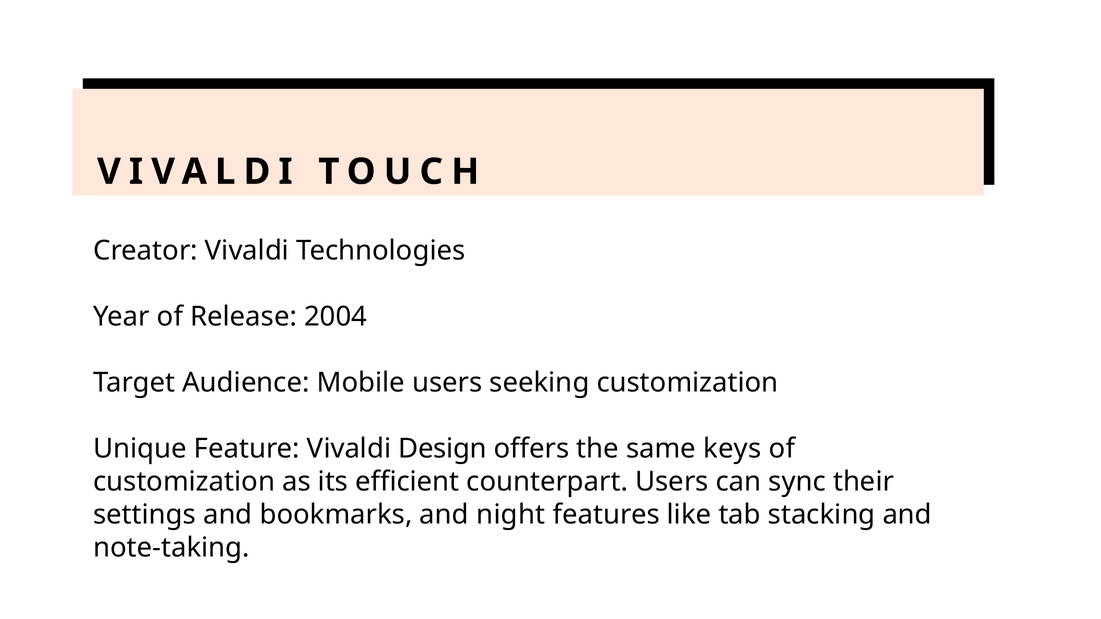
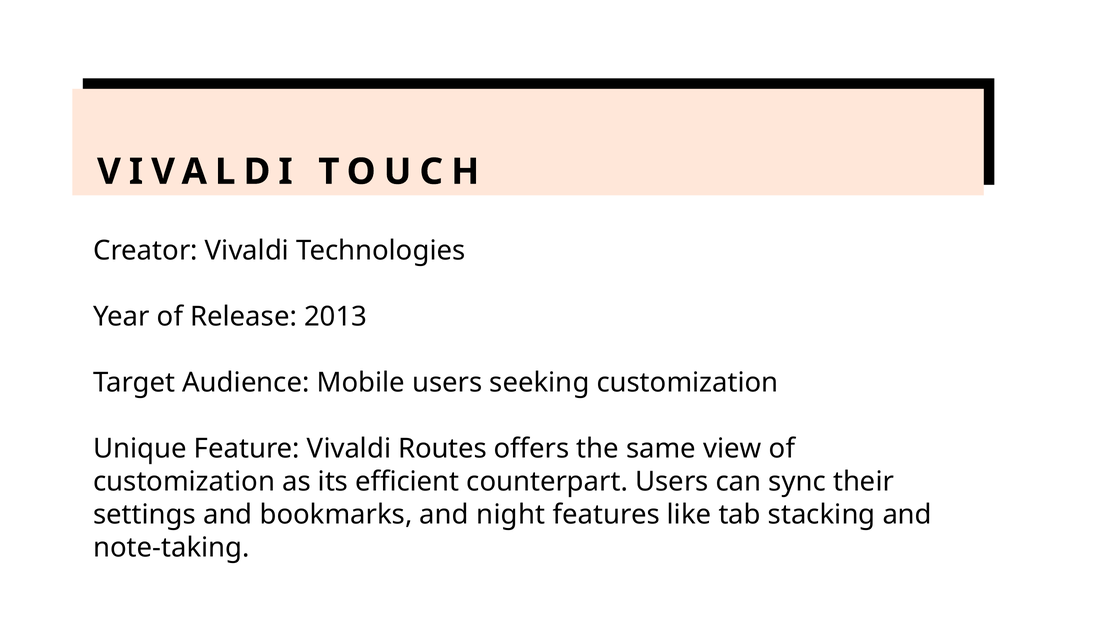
2004: 2004 -> 2013
Design: Design -> Routes
keys: keys -> view
